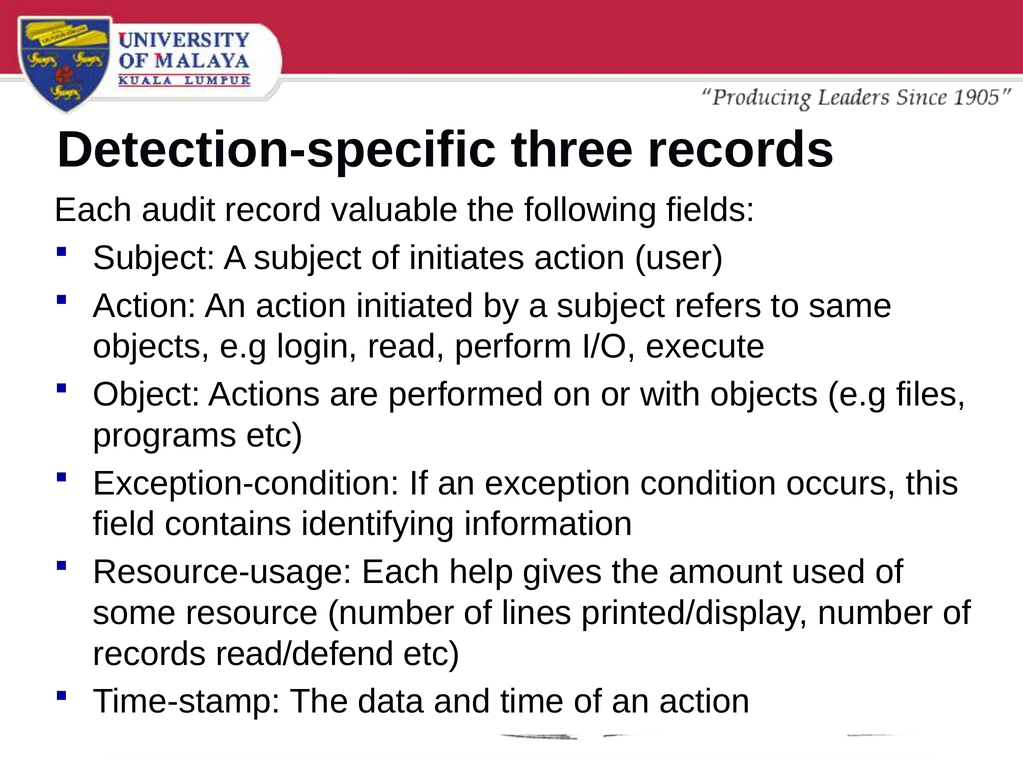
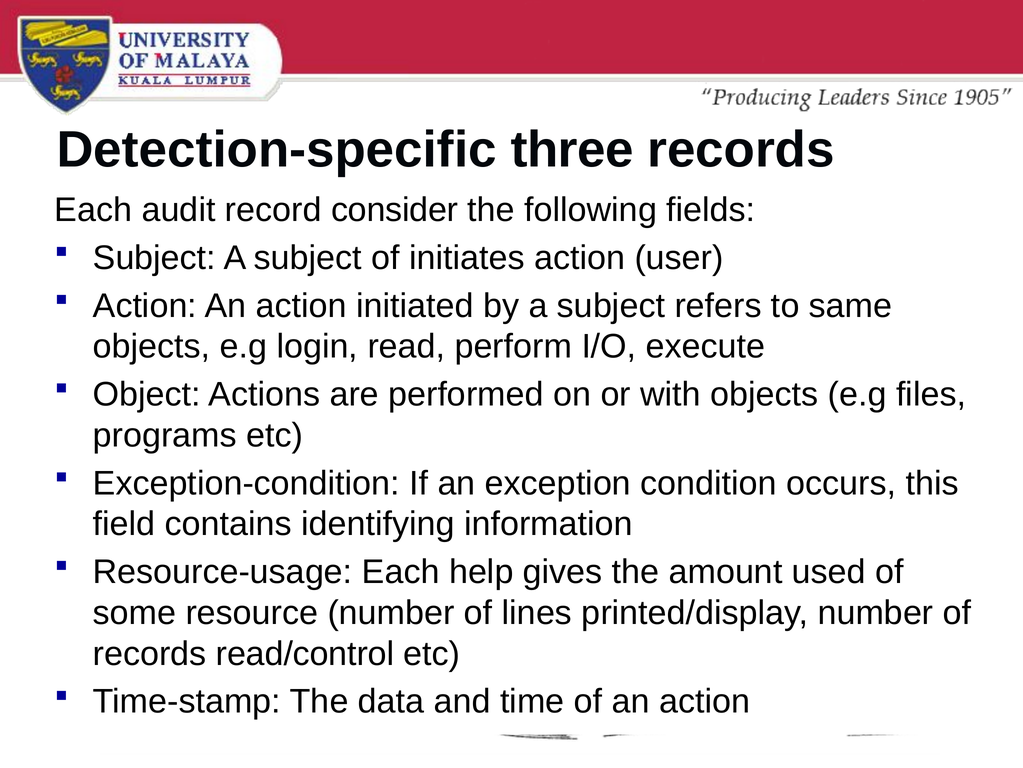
valuable: valuable -> consider
read/defend: read/defend -> read/control
